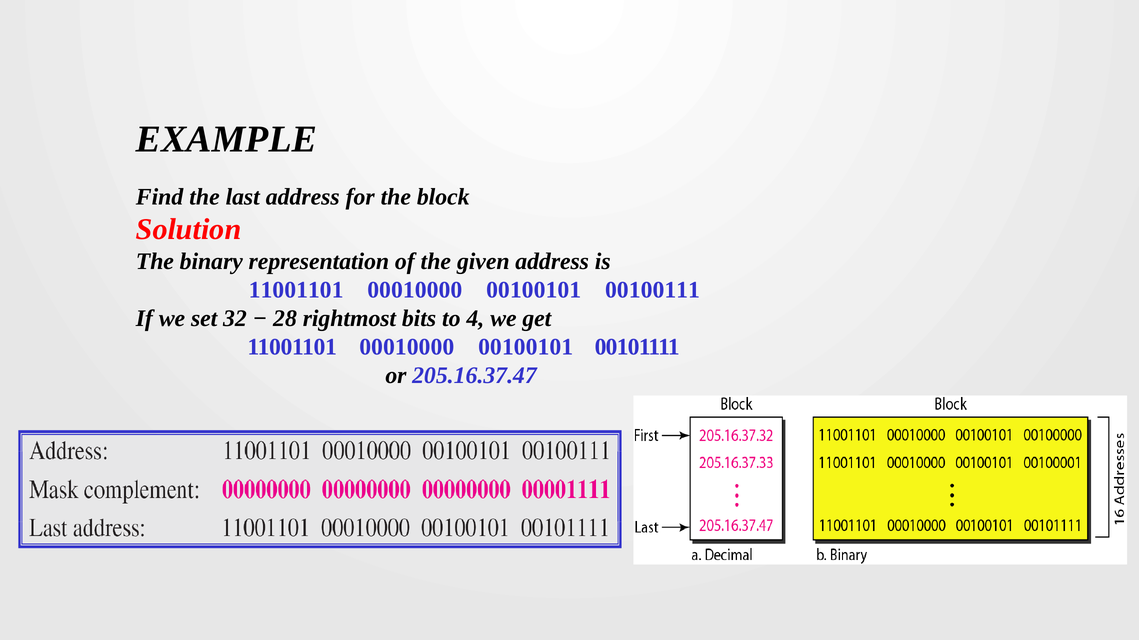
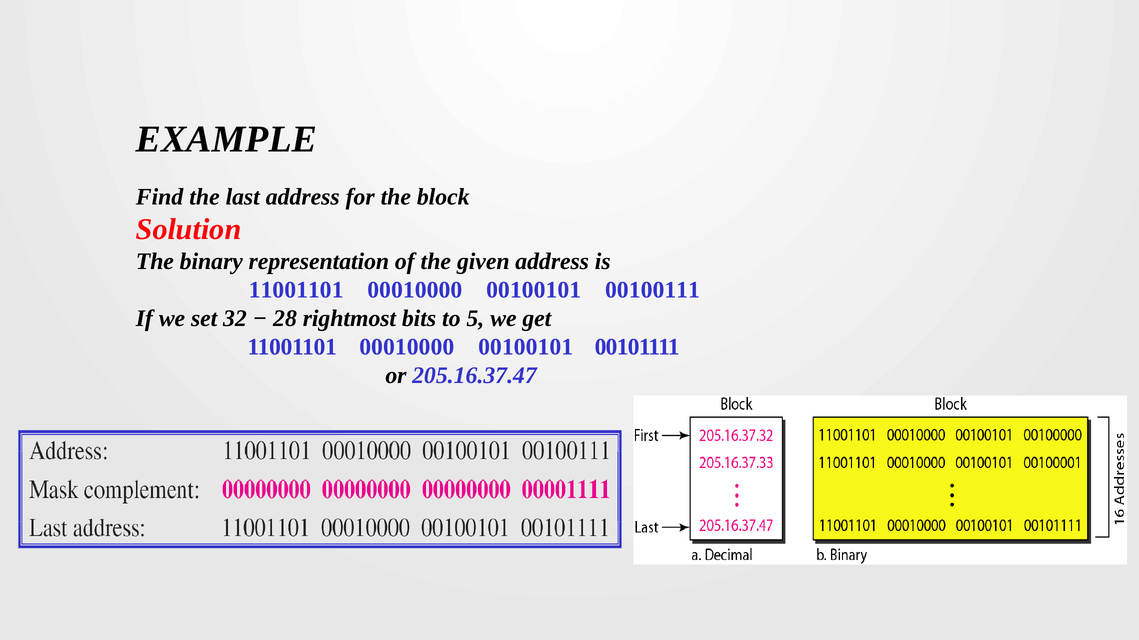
4: 4 -> 5
